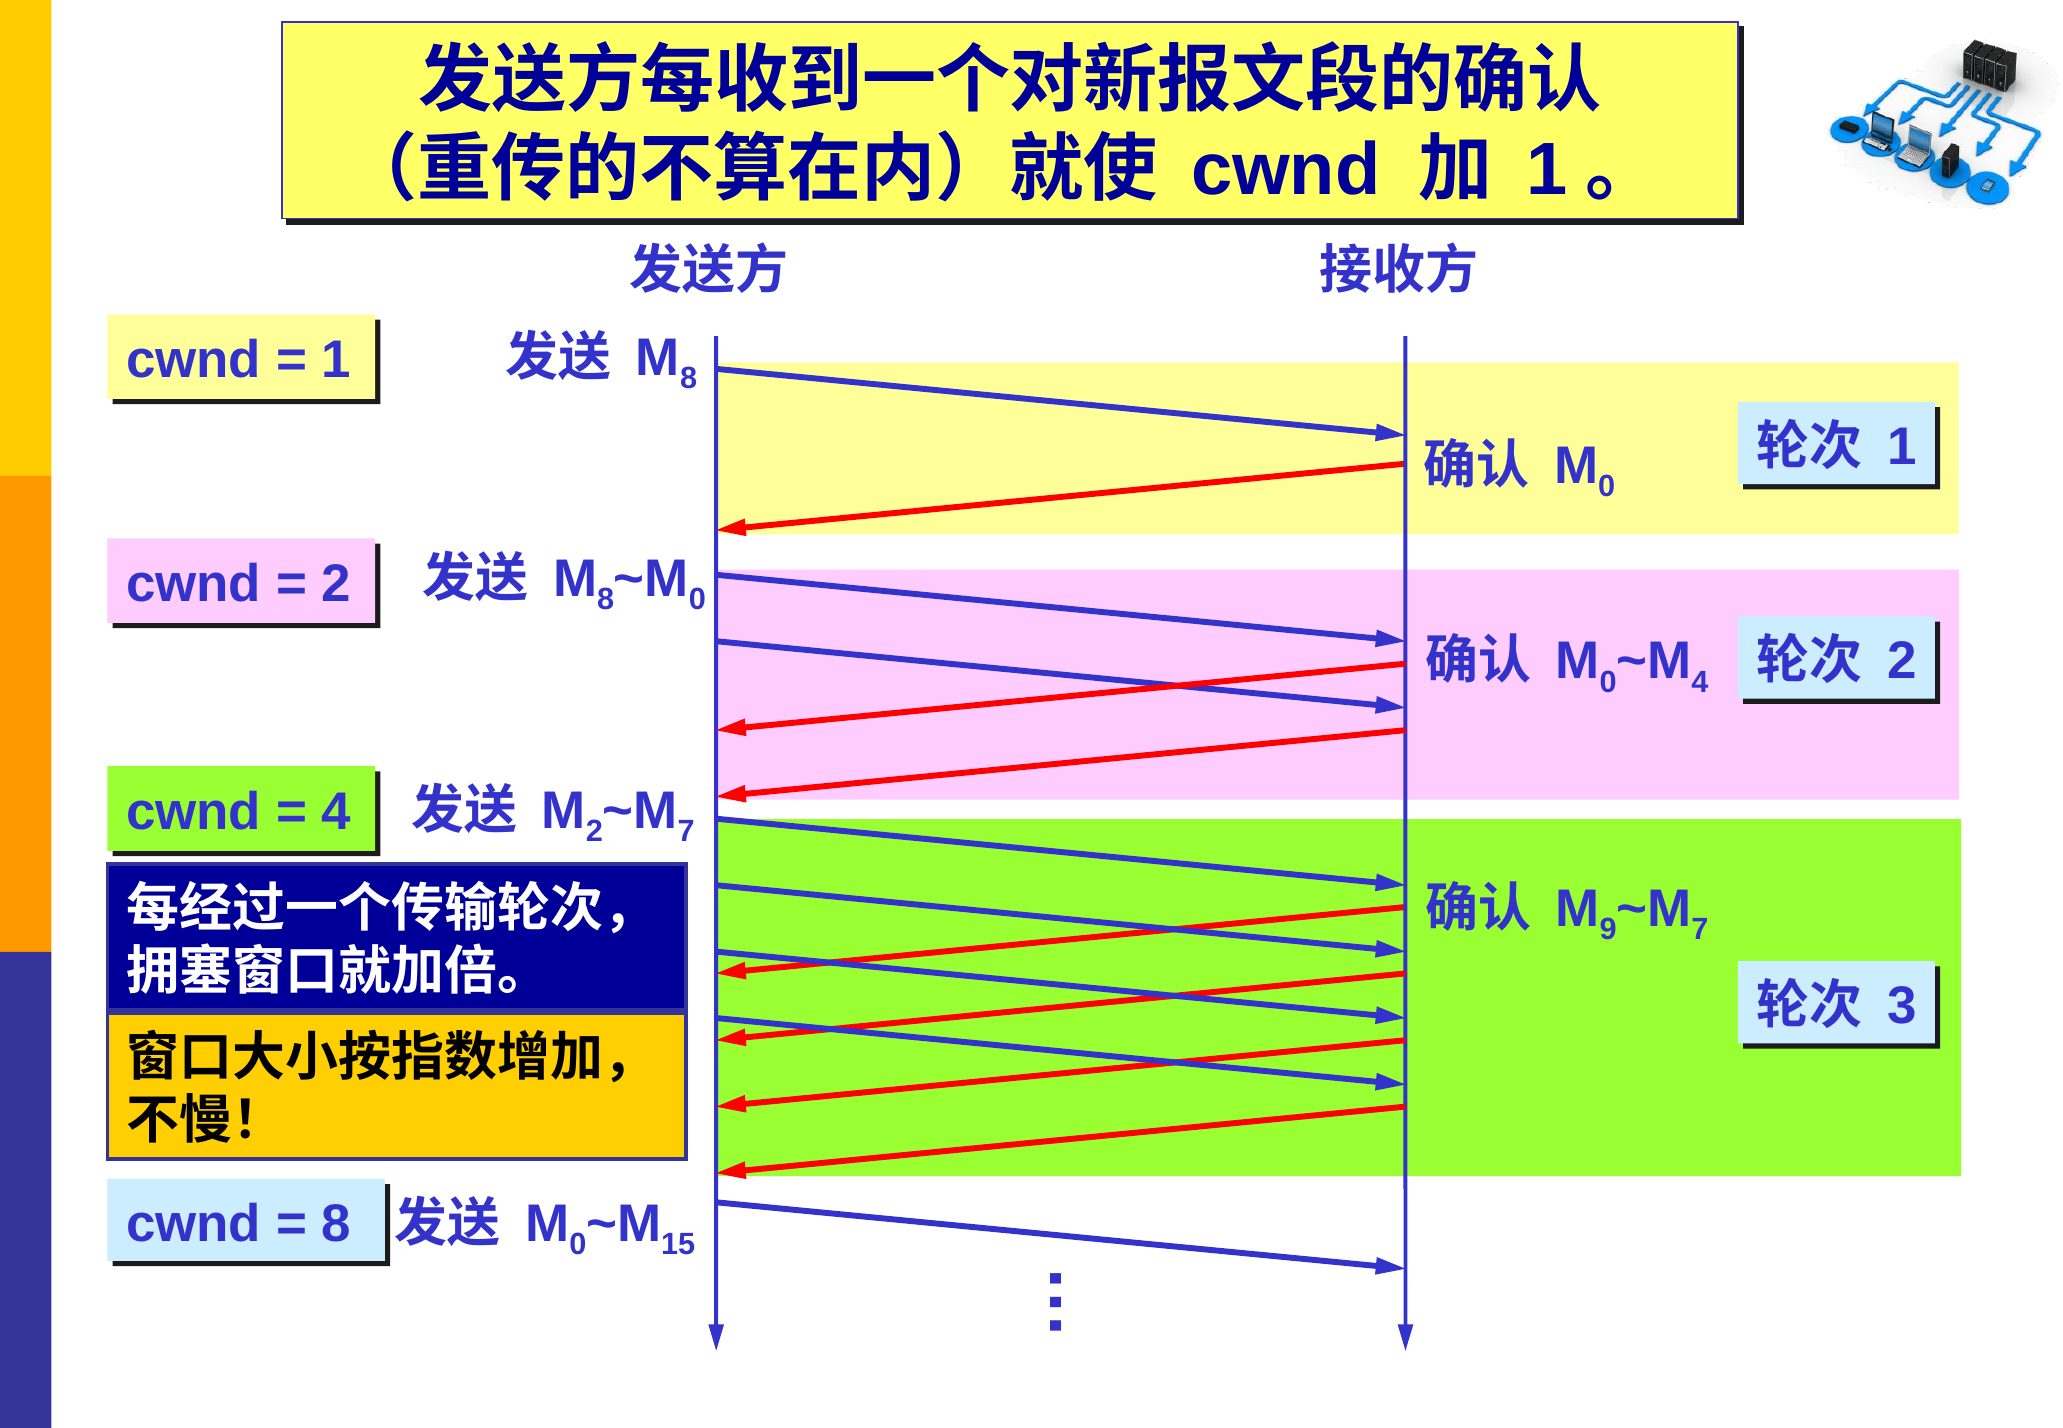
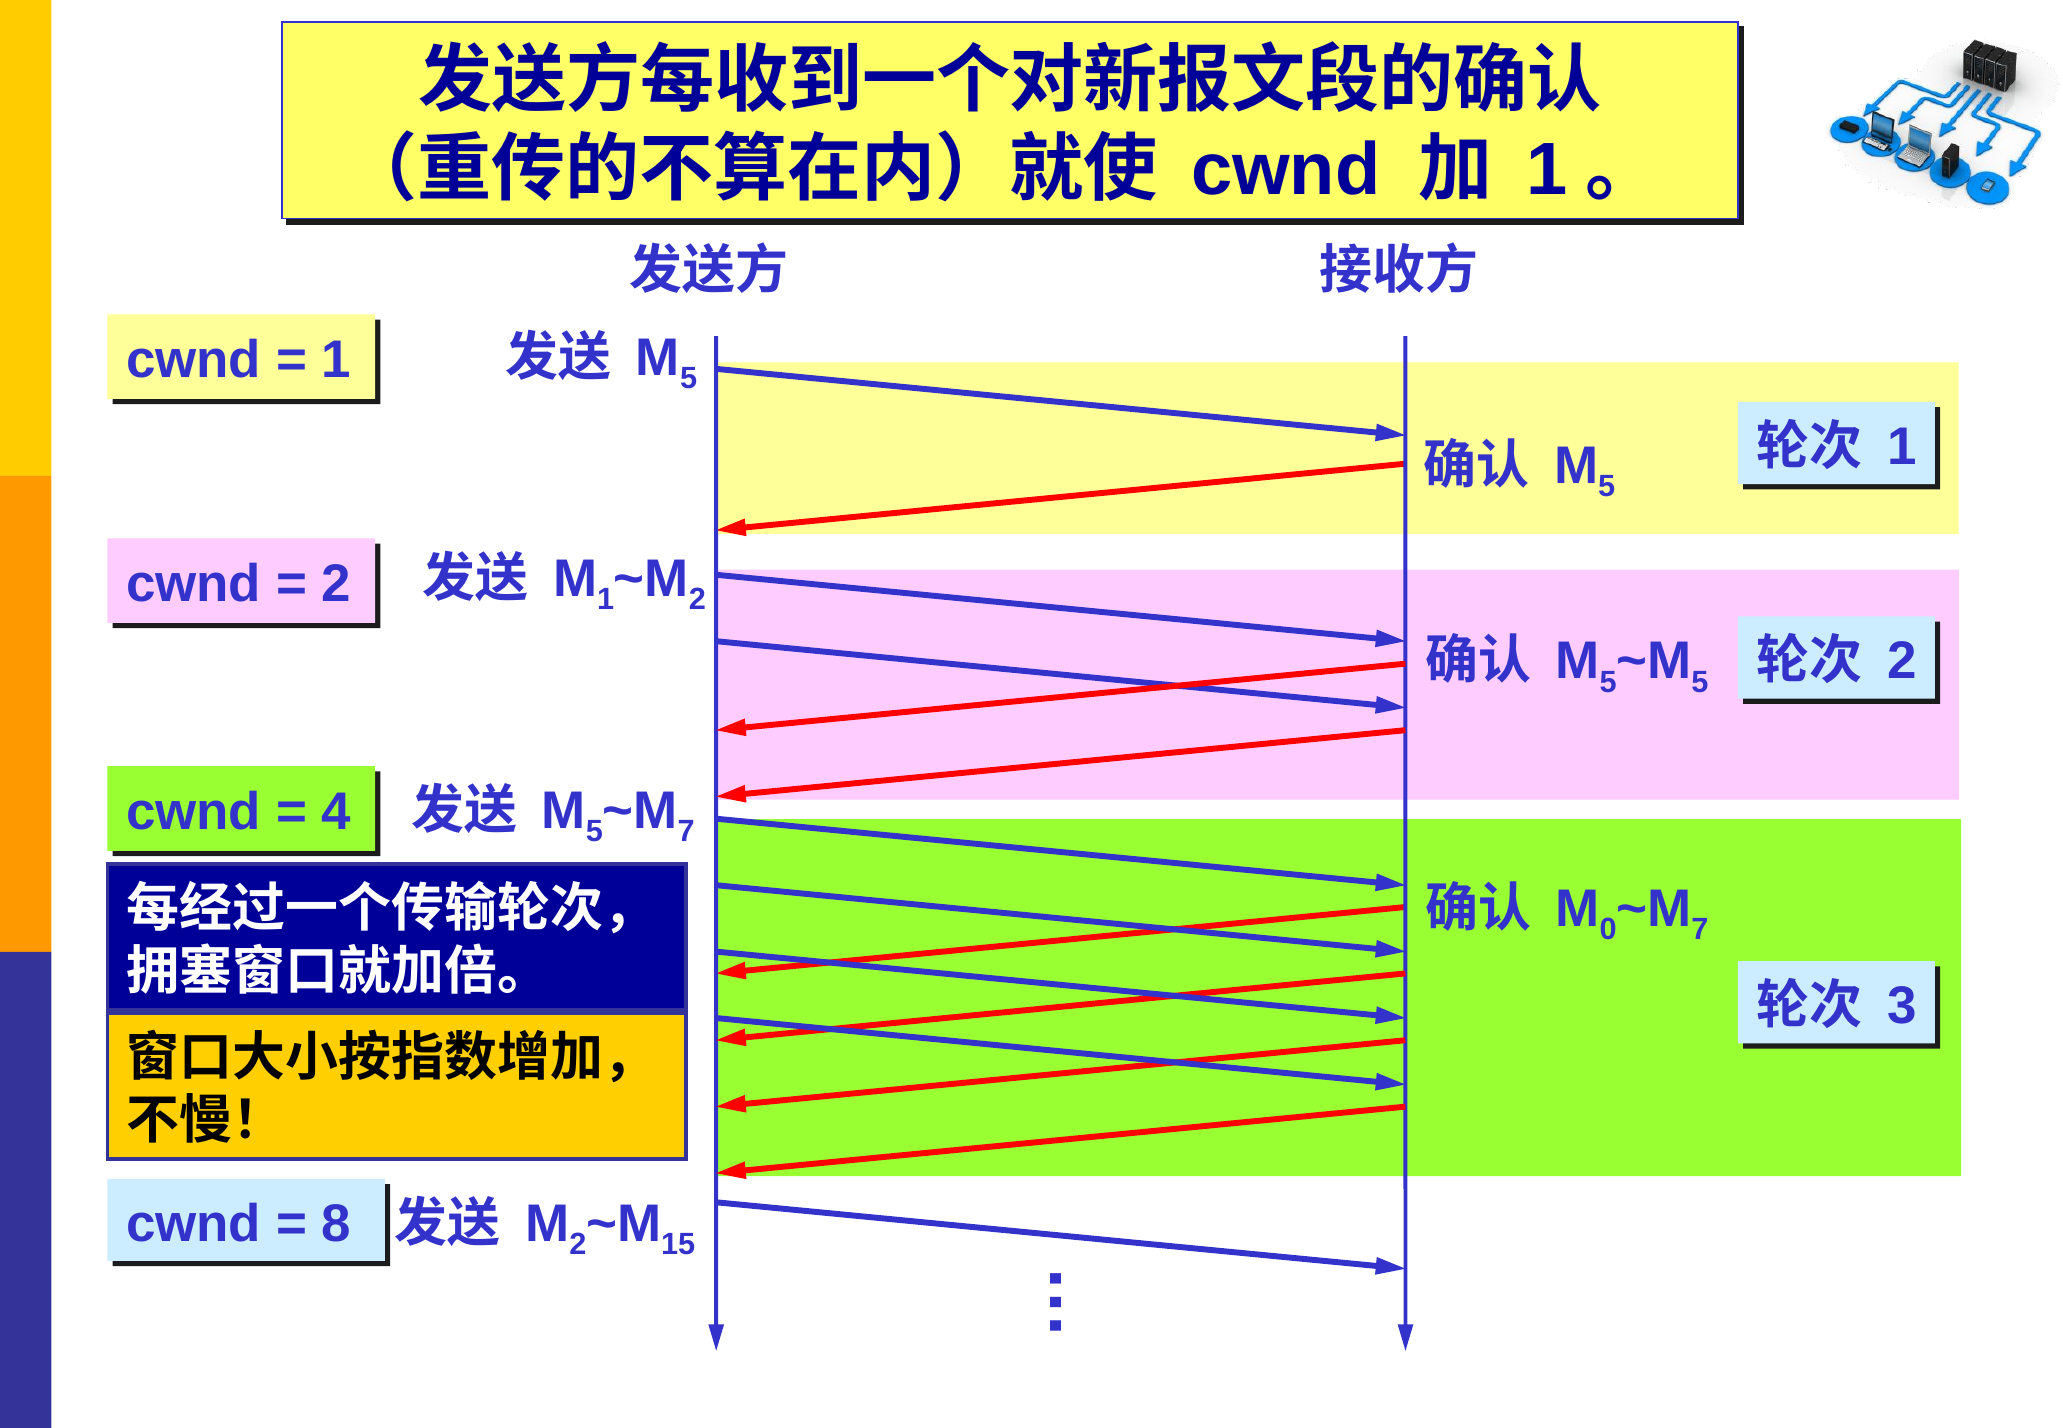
8 at (689, 378): 8 -> 5
0 at (1607, 487): 0 -> 5
8 at (606, 600): 8 -> 1
0 at (697, 600): 0 -> 2
0 at (1608, 682): 0 -> 5
4 at (1700, 682): 4 -> 5
2 at (594, 832): 2 -> 5
9: 9 -> 0
0 at (578, 1244): 0 -> 2
